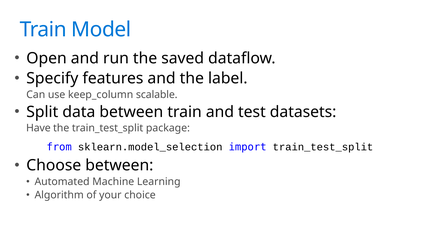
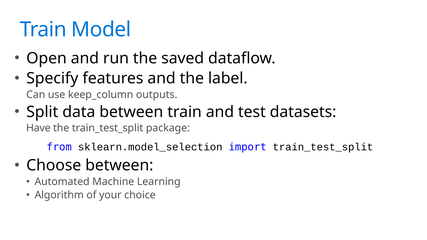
scalable: scalable -> outputs
